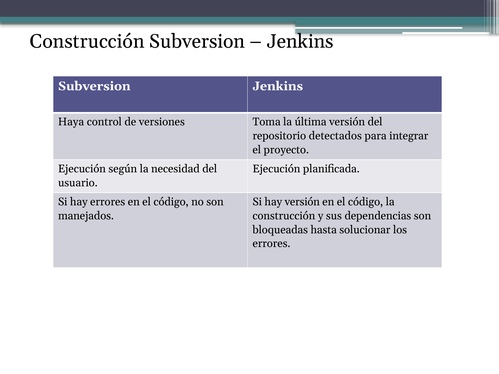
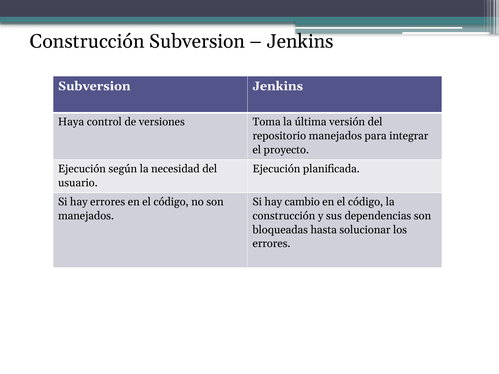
repositorio detectados: detectados -> manejados
hay versión: versión -> cambio
